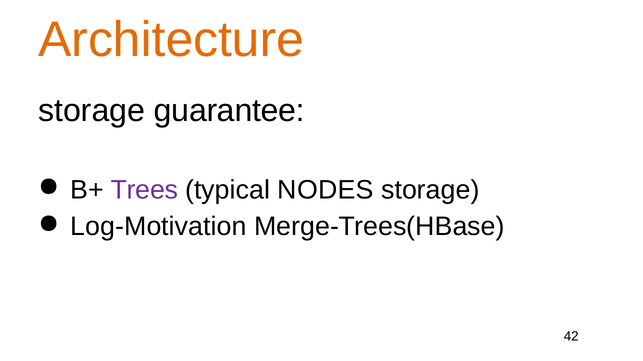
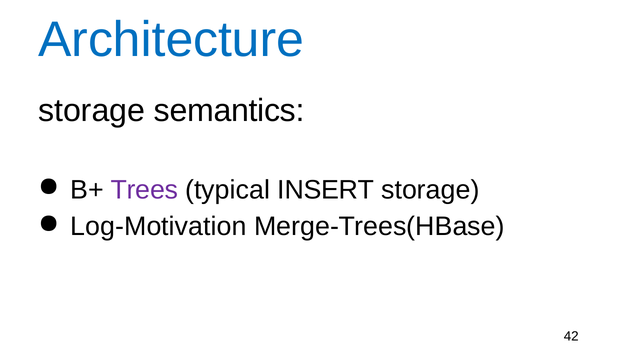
Architecture colour: orange -> blue
guarantee: guarantee -> semantics
NODES: NODES -> INSERT
